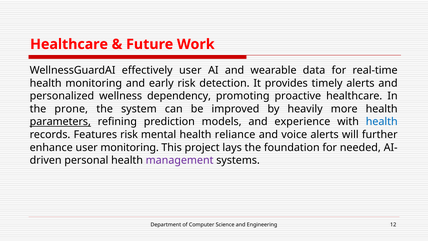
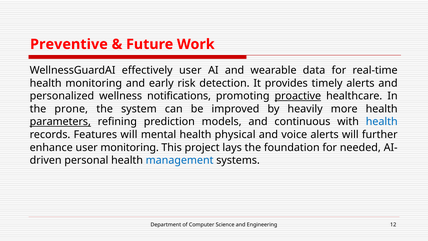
Healthcare at (69, 44): Healthcare -> Preventive
dependency: dependency -> notifications
proactive underline: none -> present
experience: experience -> continuous
Features risk: risk -> will
reliance: reliance -> physical
management colour: purple -> blue
